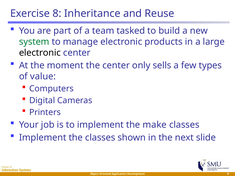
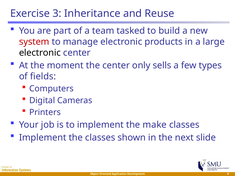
8: 8 -> 3
system colour: green -> red
value: value -> fields
